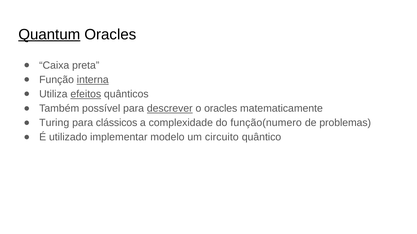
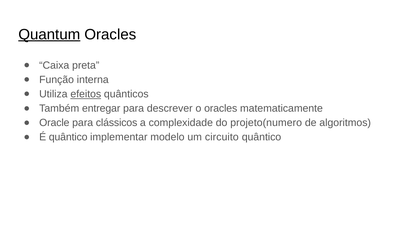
interna underline: present -> none
possível: possível -> entregar
descrever underline: present -> none
Turing: Turing -> Oracle
função(numero: função(numero -> projeto(numero
problemas: problemas -> algoritmos
É utilizado: utilizado -> quântico
